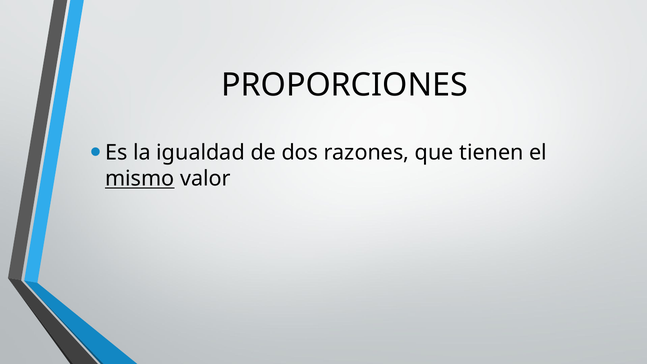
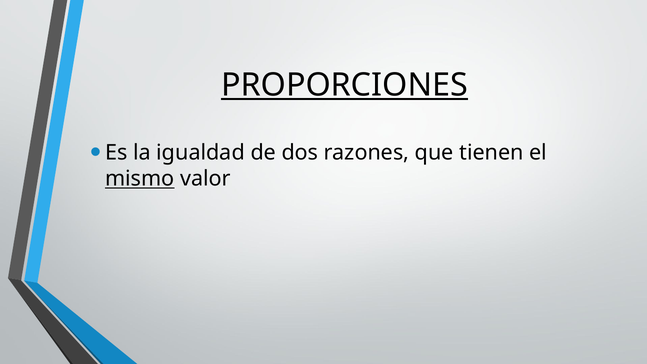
PROPORCIONES underline: none -> present
